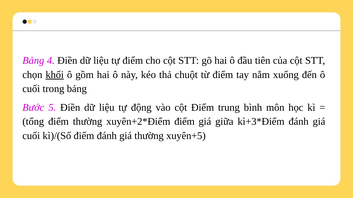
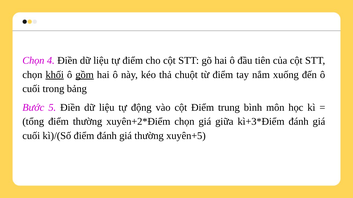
Bảng at (33, 61): Bảng -> Chọn
gồm underline: none -> present
điểm at (184, 122): điểm -> chọn
